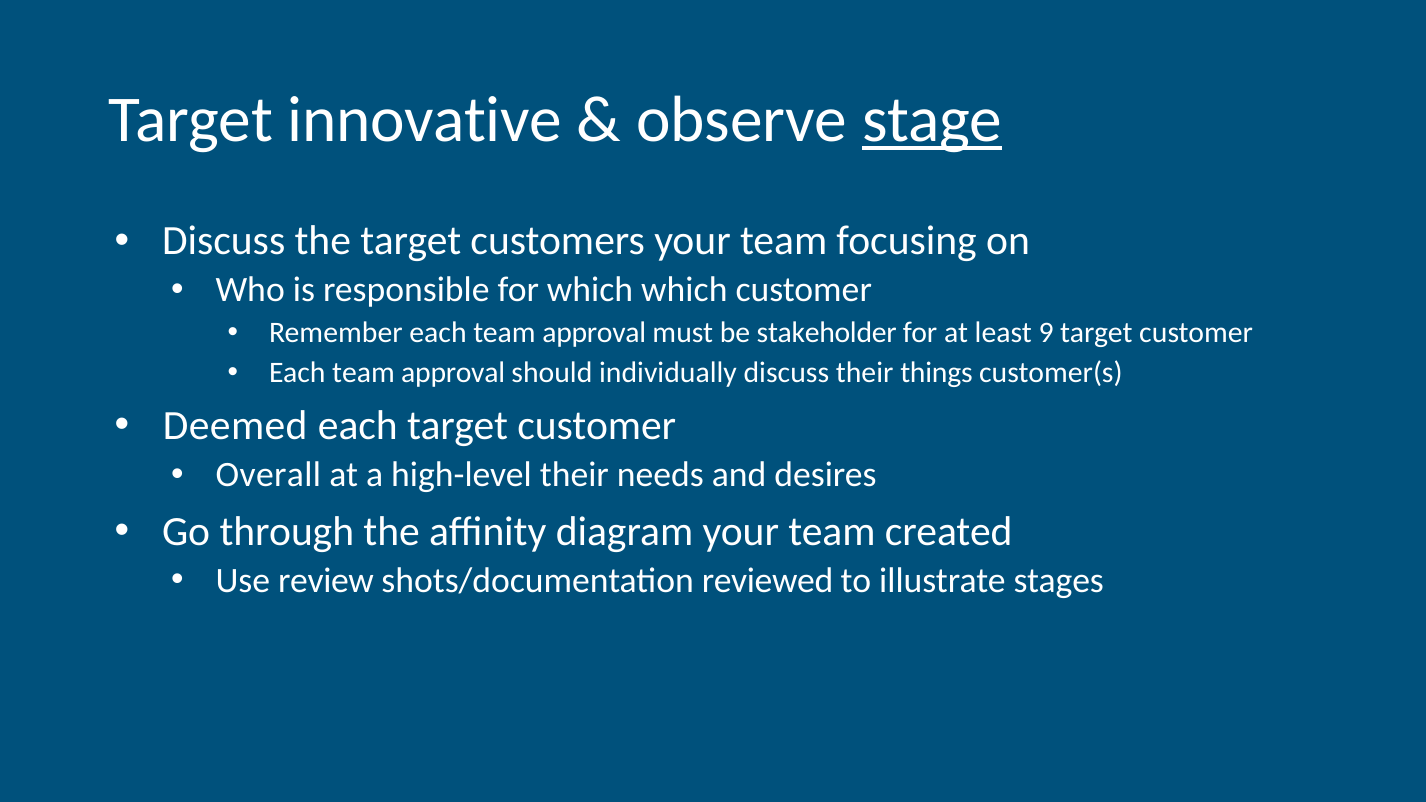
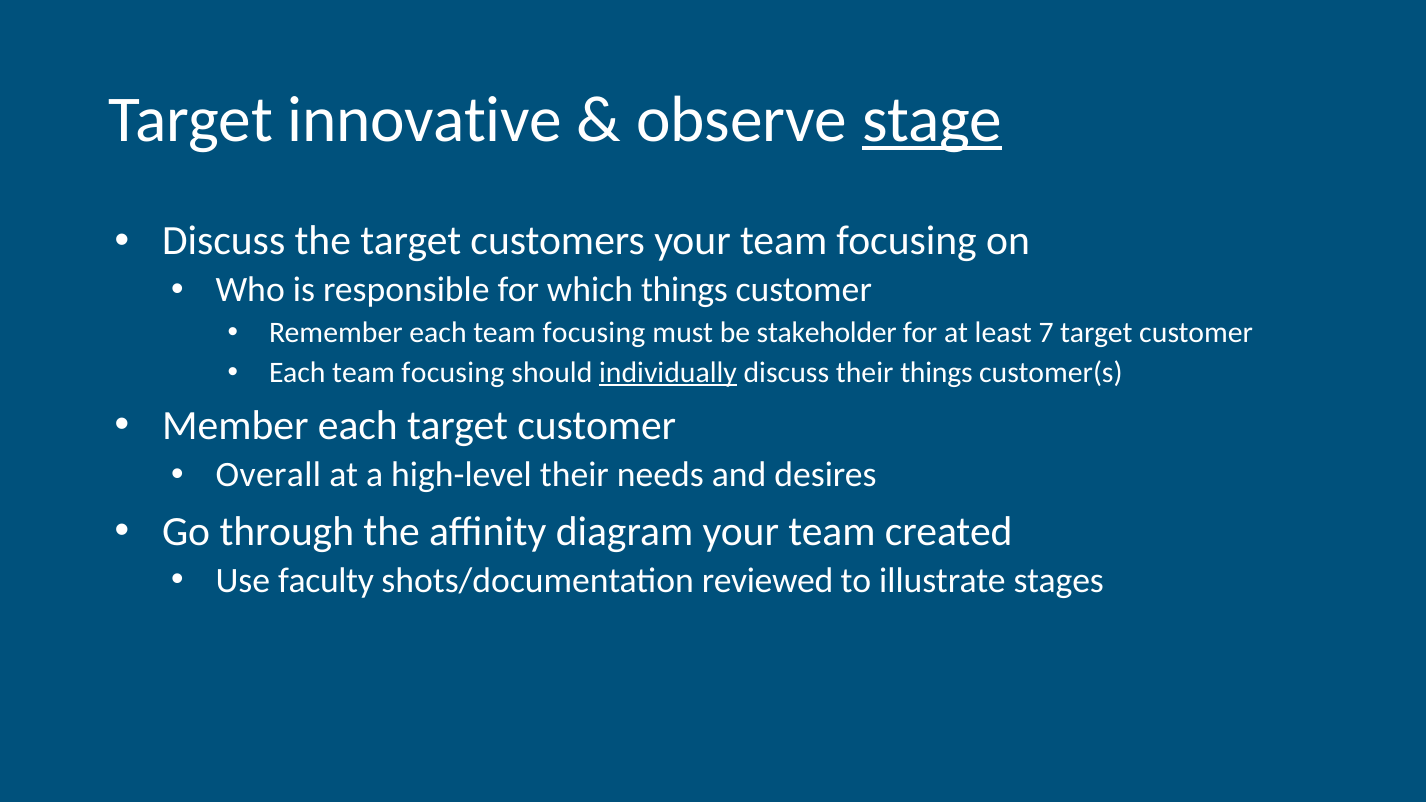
which which: which -> things
Remember each team approval: approval -> focusing
9: 9 -> 7
approval at (453, 372): approval -> focusing
individually underline: none -> present
Deemed: Deemed -> Member
review: review -> faculty
